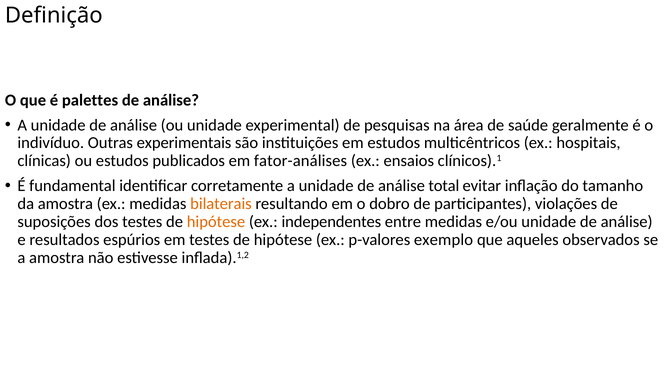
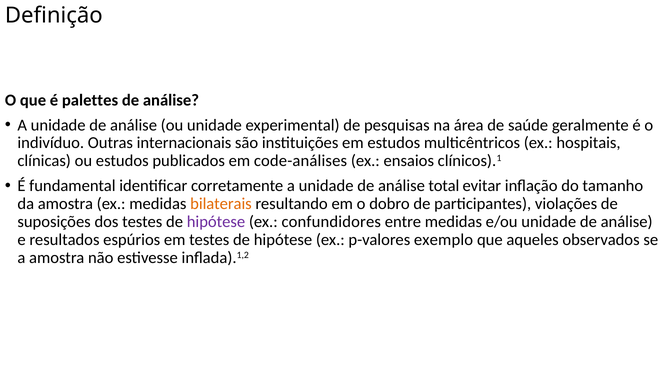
experimentais: experimentais -> internacionais
fator-análises: fator-análises -> code-análises
hipótese at (216, 221) colour: orange -> purple
independentes: independentes -> confundidores
